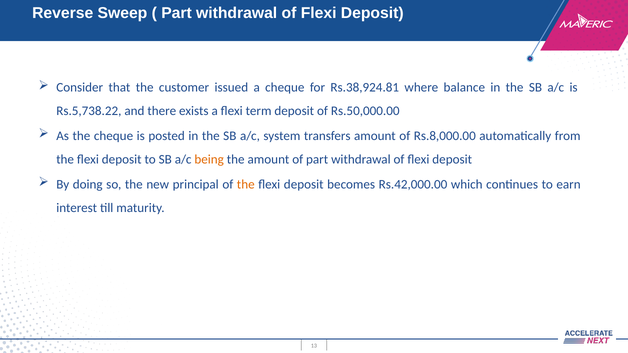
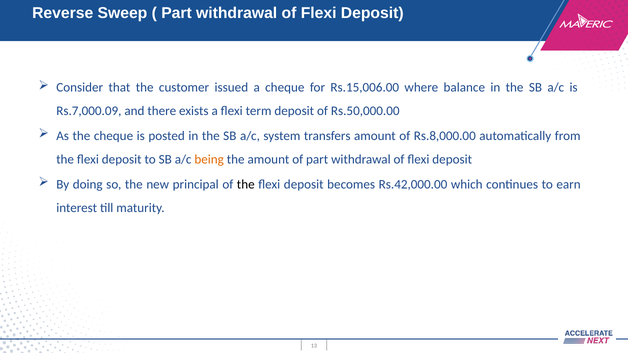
Rs.38,924.81: Rs.38,924.81 -> Rs.15,006.00
Rs.5,738.22: Rs.5,738.22 -> Rs.7,000.09
the at (246, 184) colour: orange -> black
